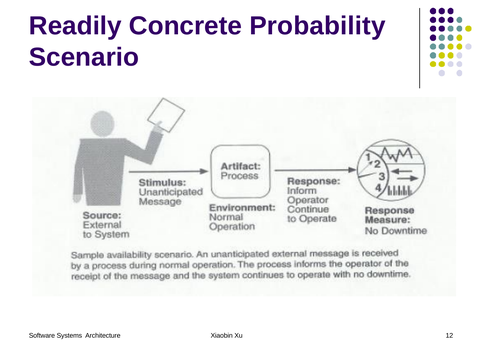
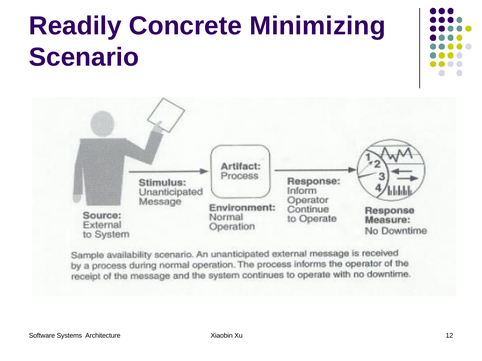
Probability: Probability -> Minimizing
